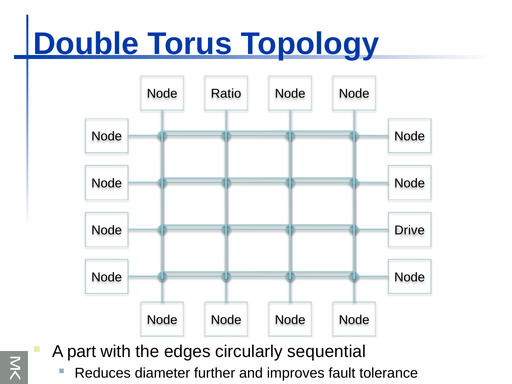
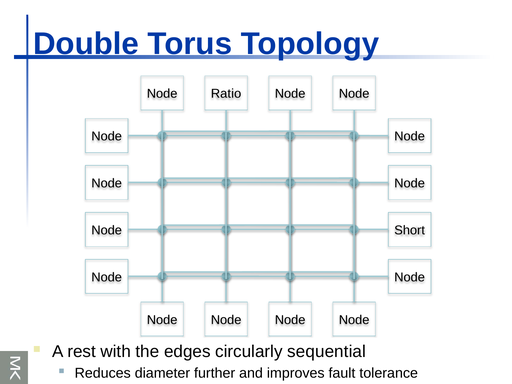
Drive: Drive -> Short
part: part -> rest
